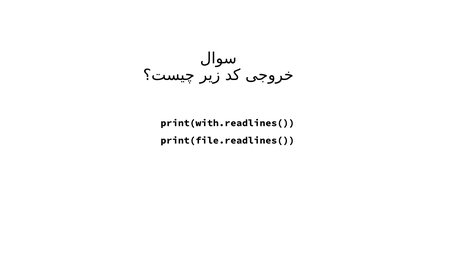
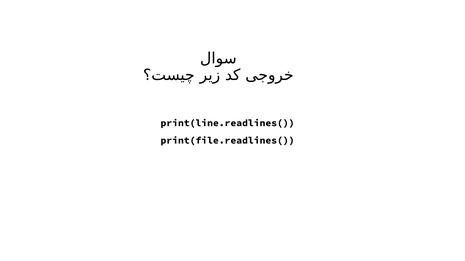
print(with.readlines(: print(with.readlines( -> print(line.readlines(
